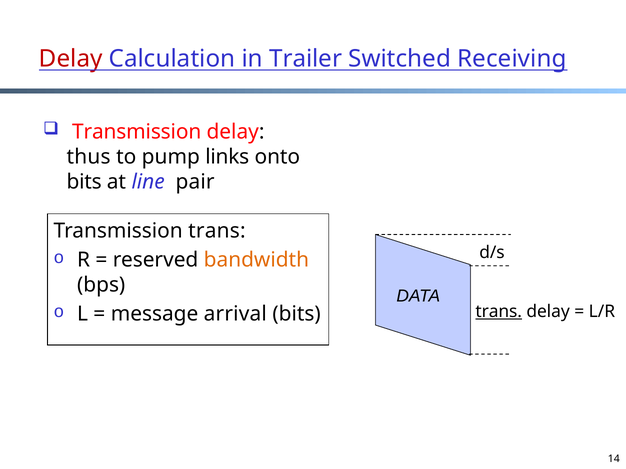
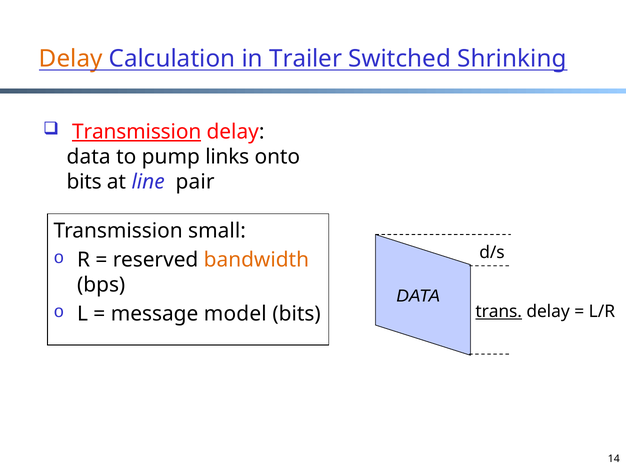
Delay at (71, 59) colour: red -> orange
Receiving: Receiving -> Shrinking
Transmission at (137, 132) underline: none -> present
thus at (89, 157): thus -> data
Transmission trans: trans -> small
arrival: arrival -> model
